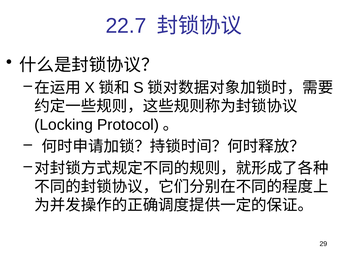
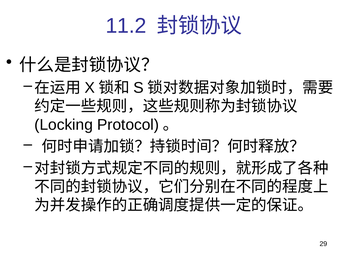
22.7: 22.7 -> 11.2
